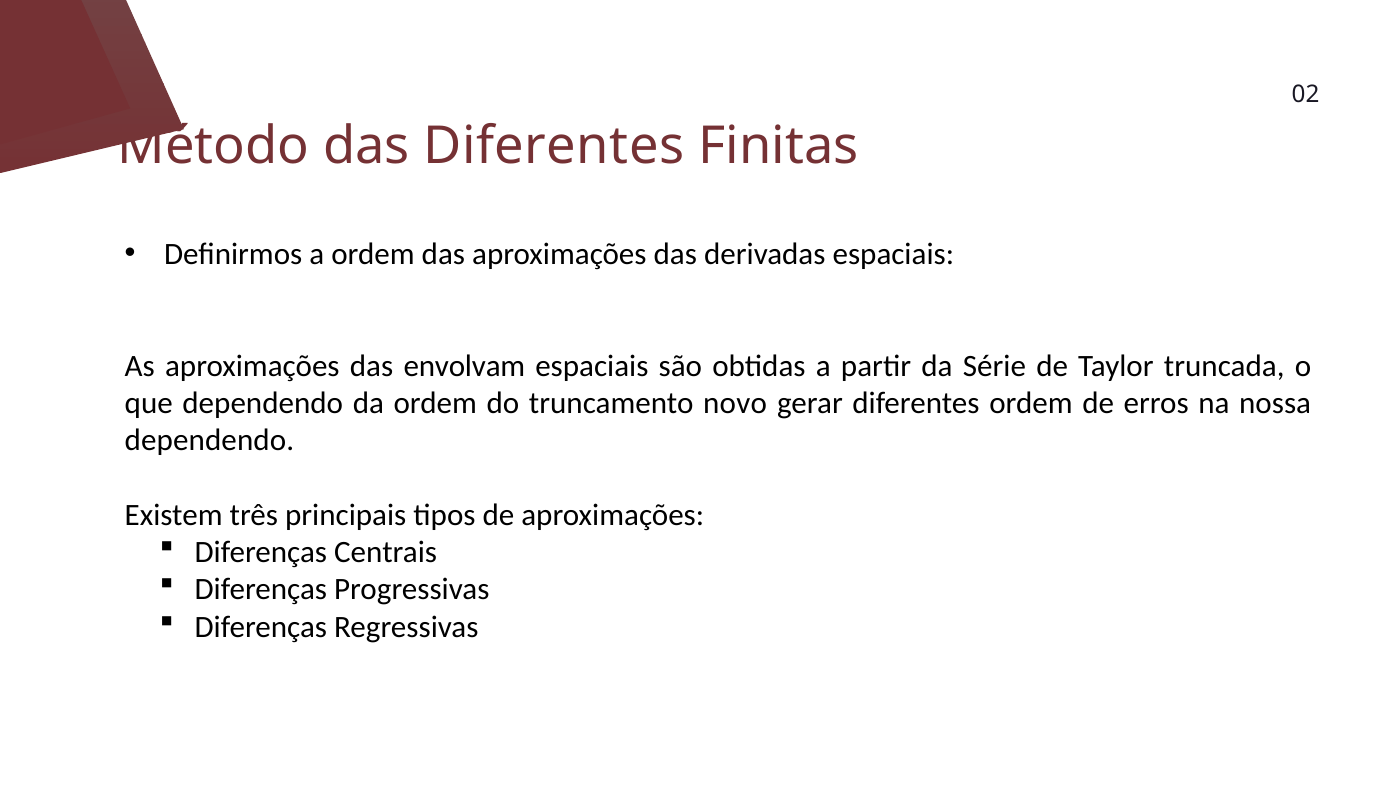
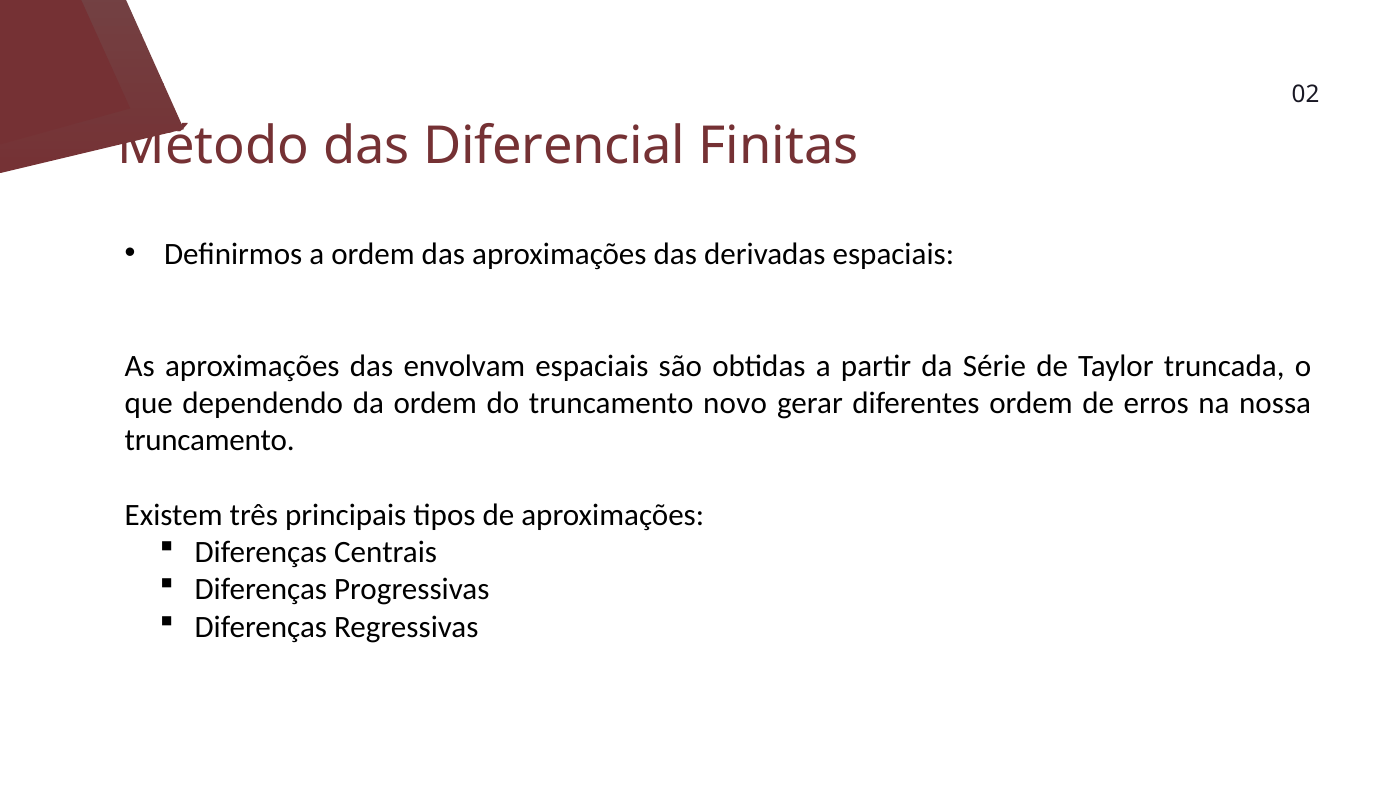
das Diferentes: Diferentes -> Diferencial
dependendo at (209, 441): dependendo -> truncamento
